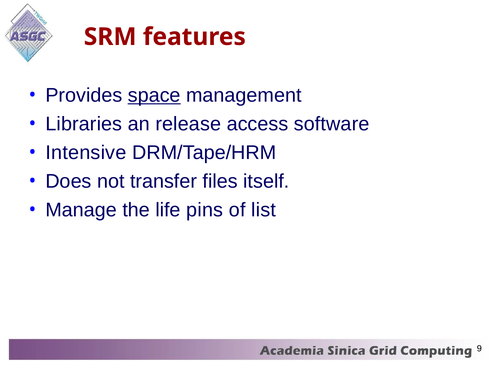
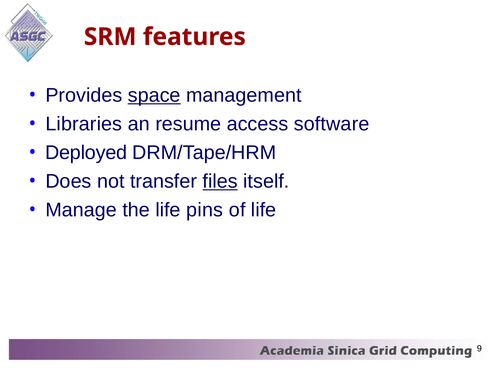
release: release -> resume
Intensive: Intensive -> Deployed
files underline: none -> present
of list: list -> life
